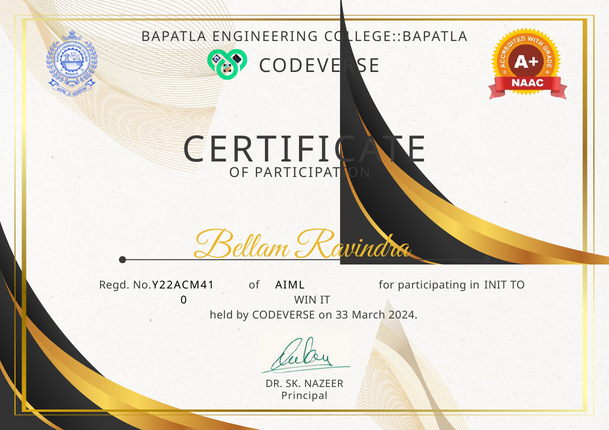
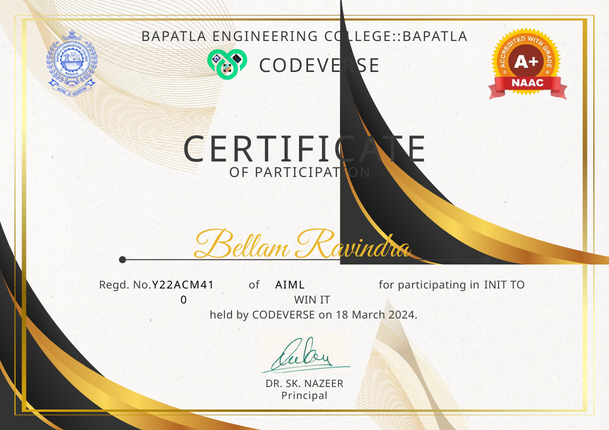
33: 33 -> 18
